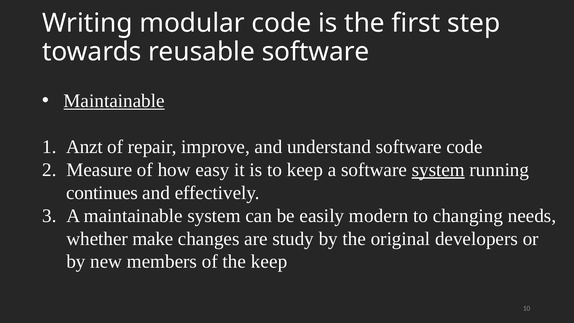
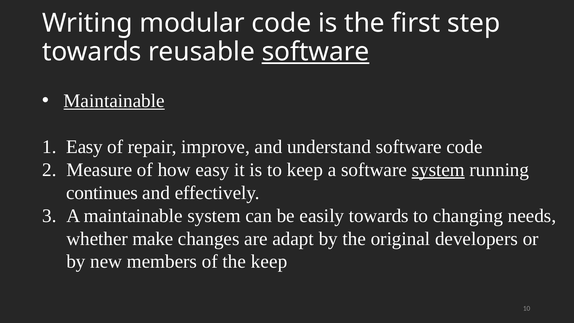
software at (316, 52) underline: none -> present
Anzt at (84, 147): Anzt -> Easy
easily modern: modern -> towards
study: study -> adapt
